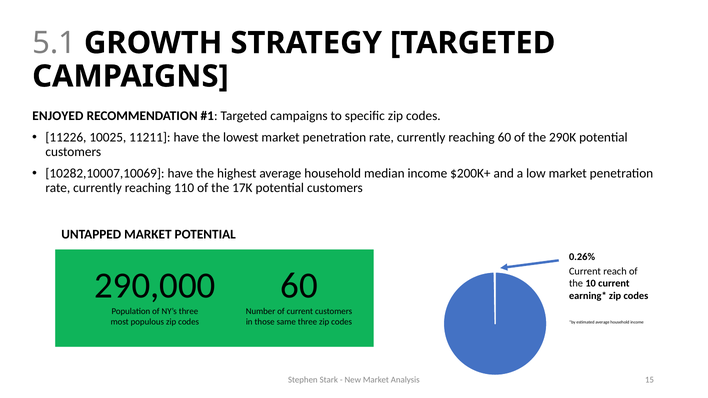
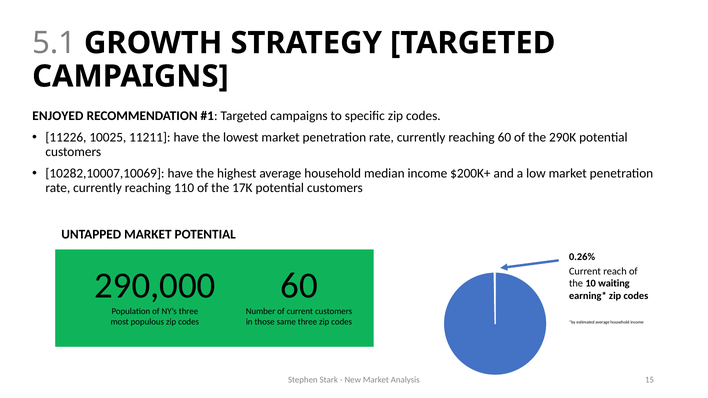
10 current: current -> waiting
